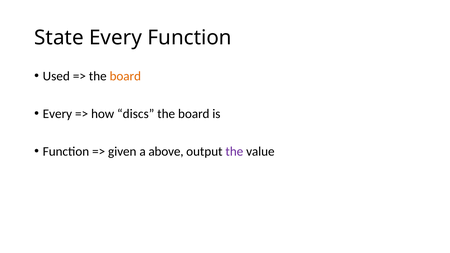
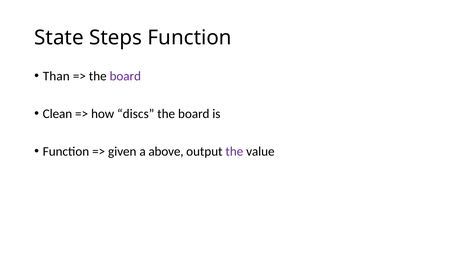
State Every: Every -> Steps
Used: Used -> Than
board at (125, 76) colour: orange -> purple
Every at (57, 114): Every -> Clean
